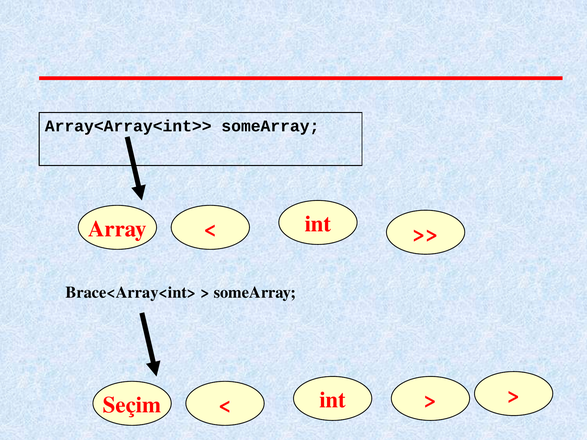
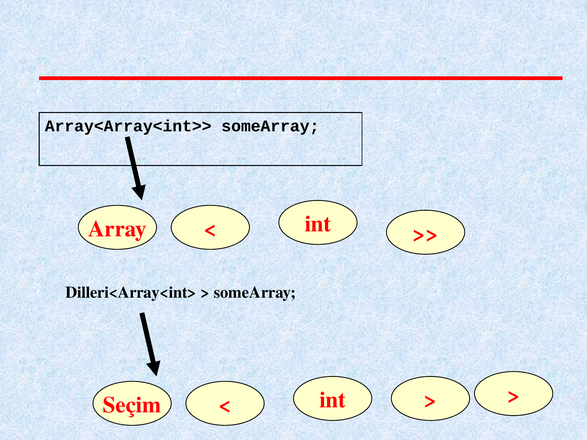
Brace<Array<int>: Brace<Array<int> -> Dilleri<Array<int>
